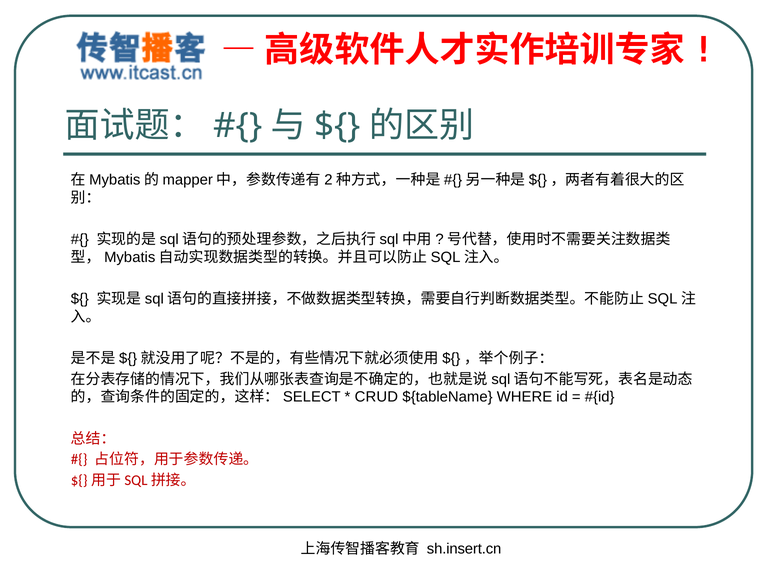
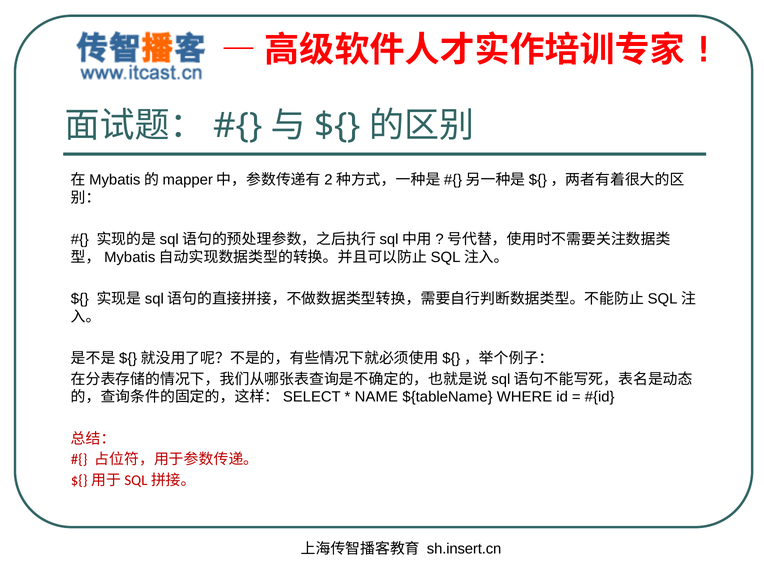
CRUD: CRUD -> NAME
